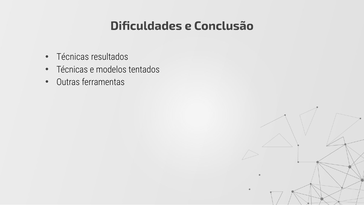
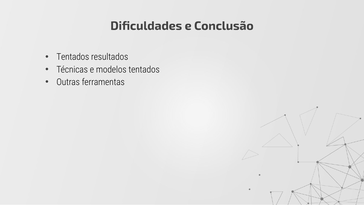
Técnicas at (73, 57): Técnicas -> Tentados
